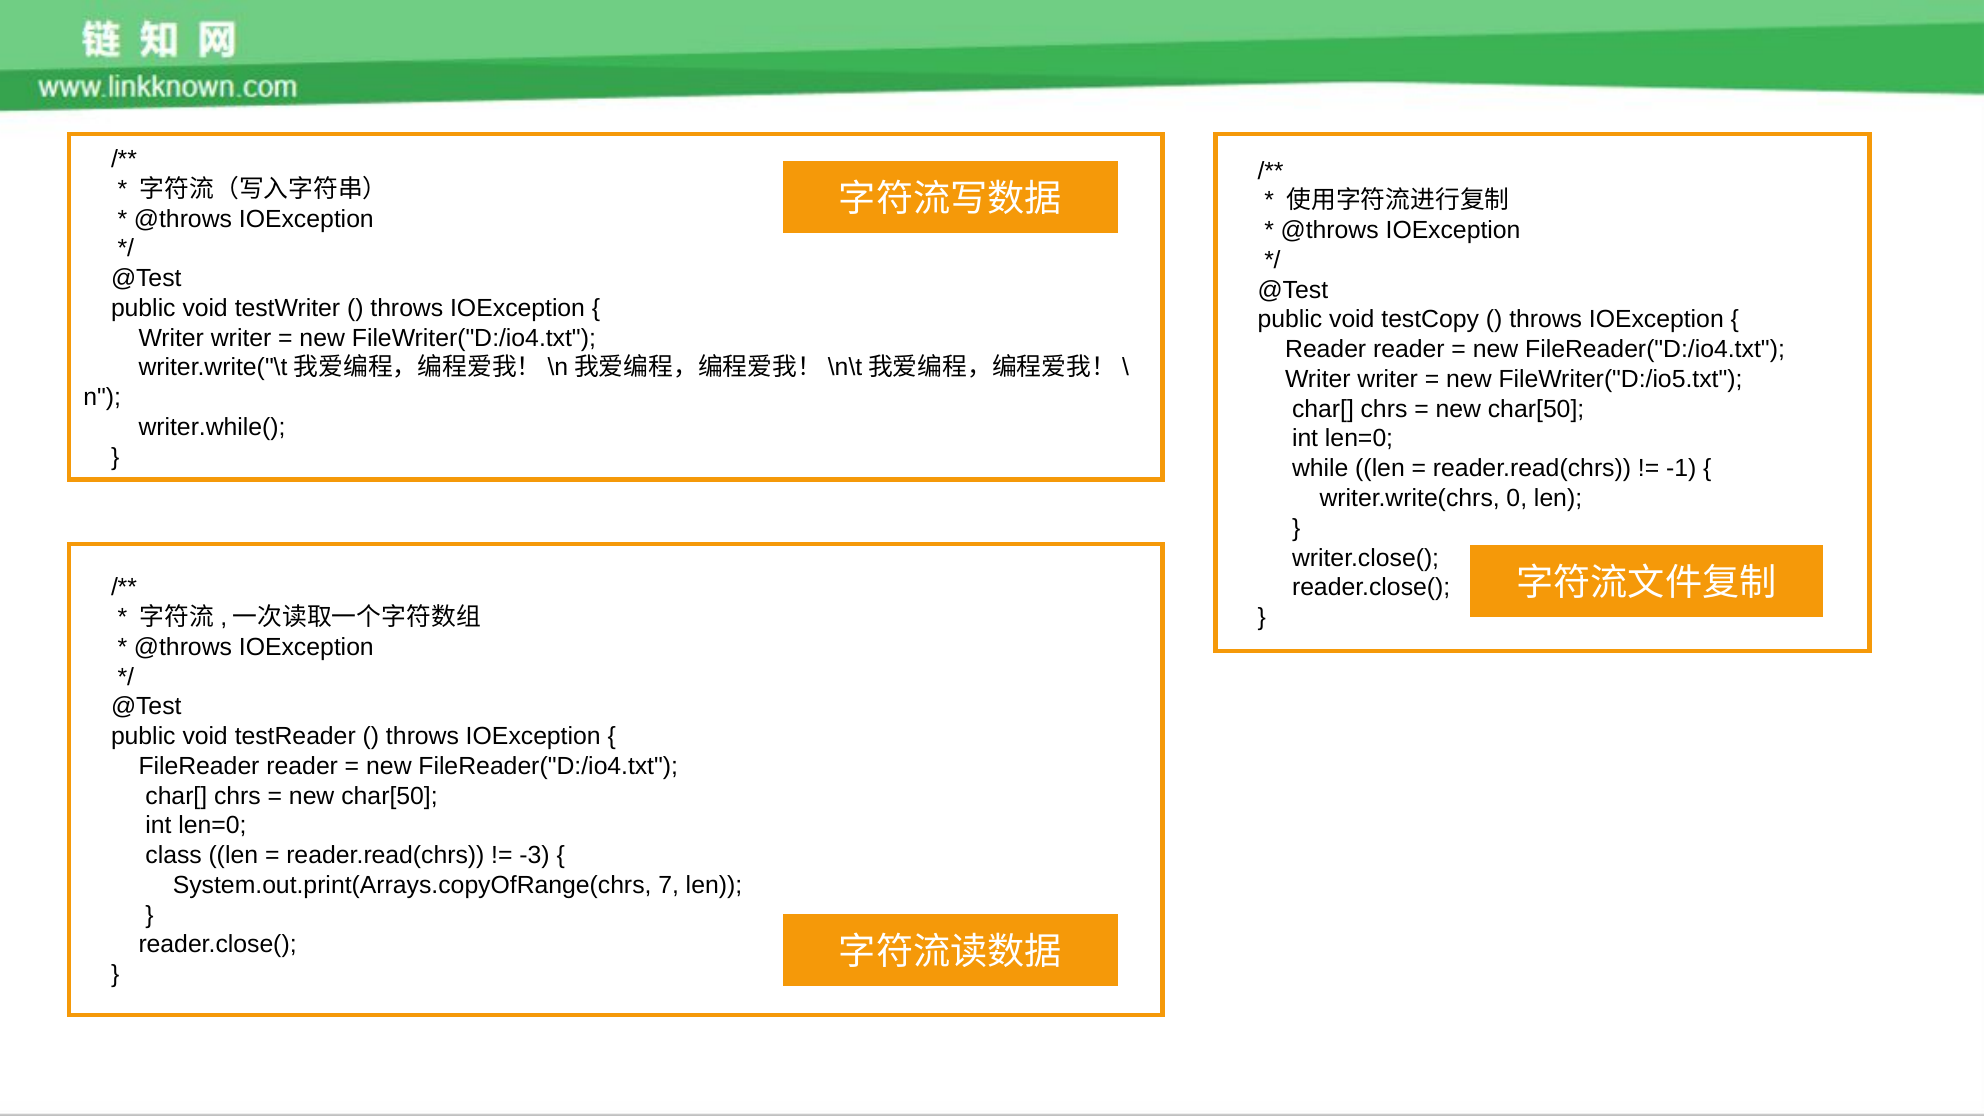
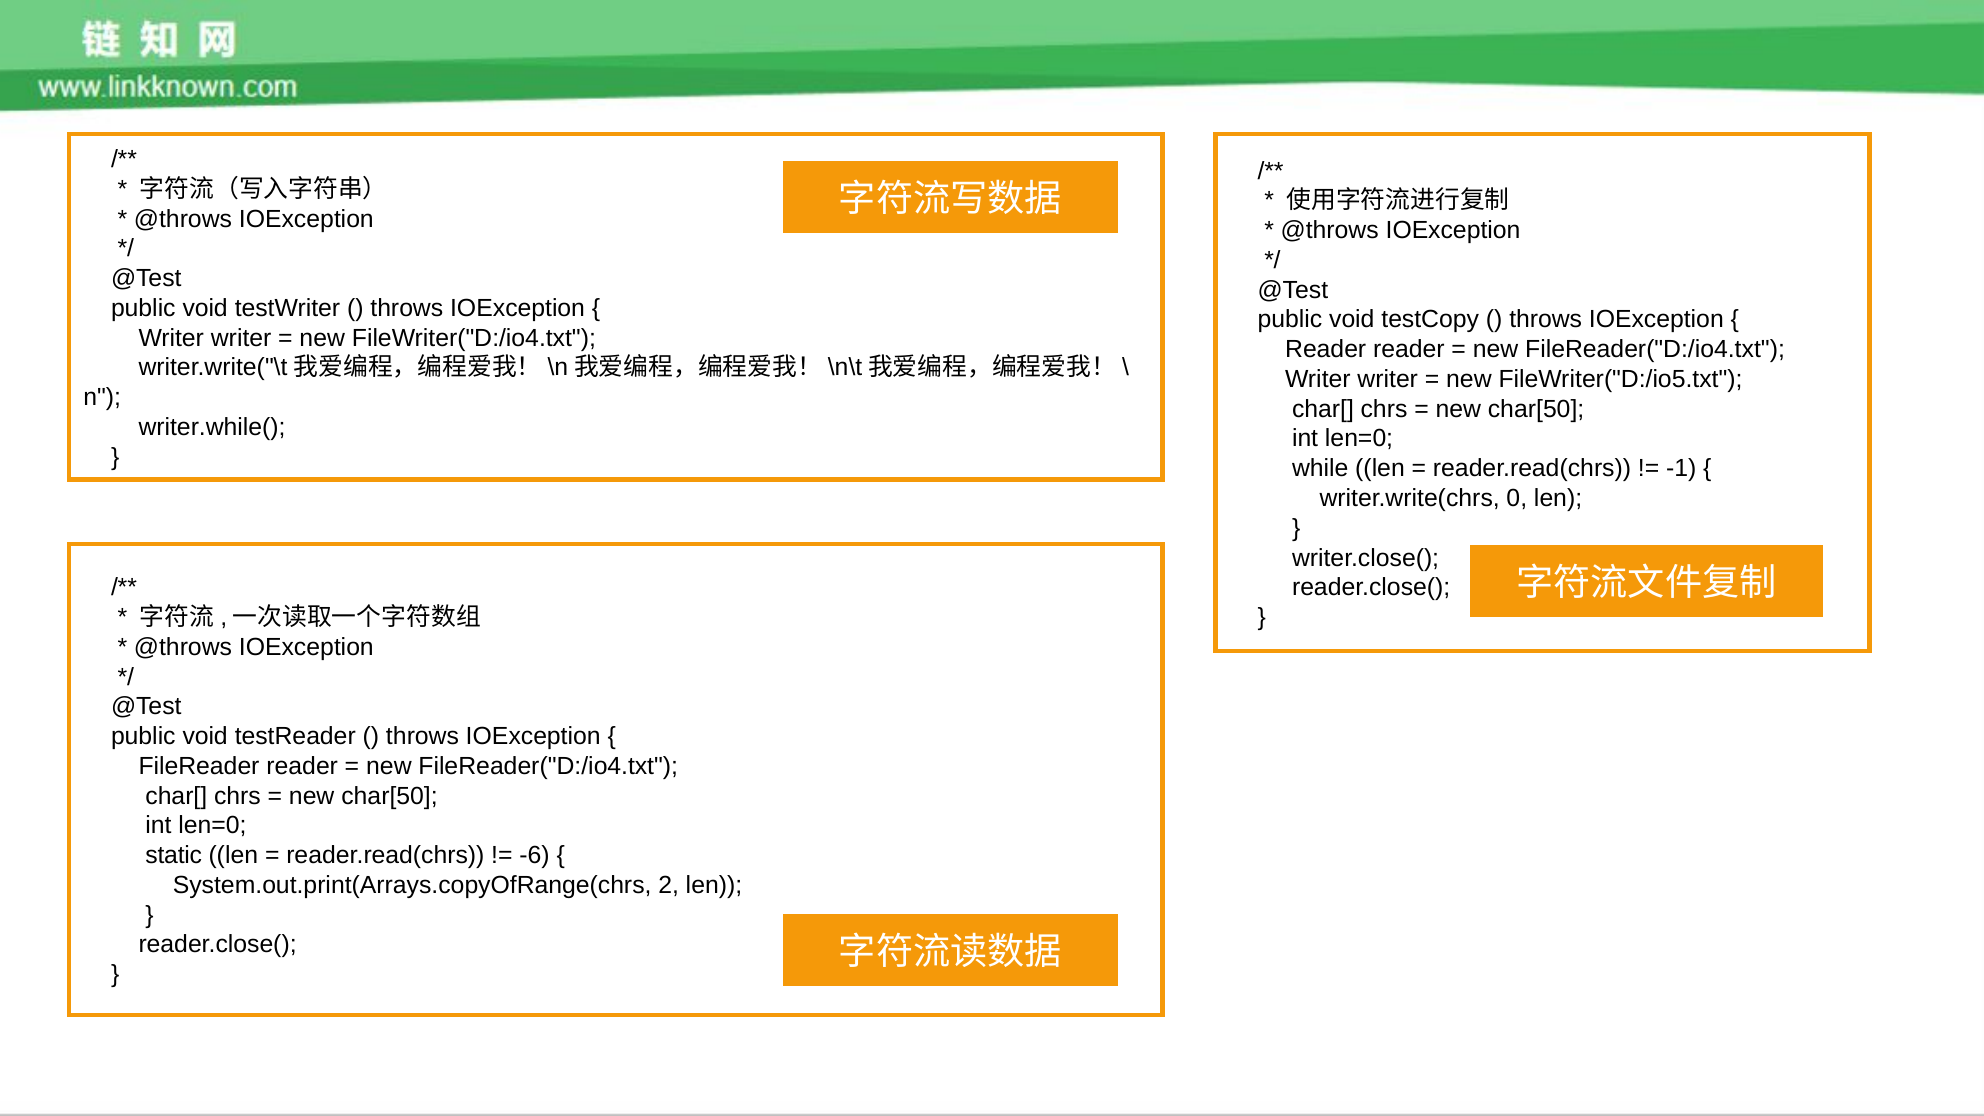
class: class -> static
-3: -3 -> -6
7: 7 -> 2
